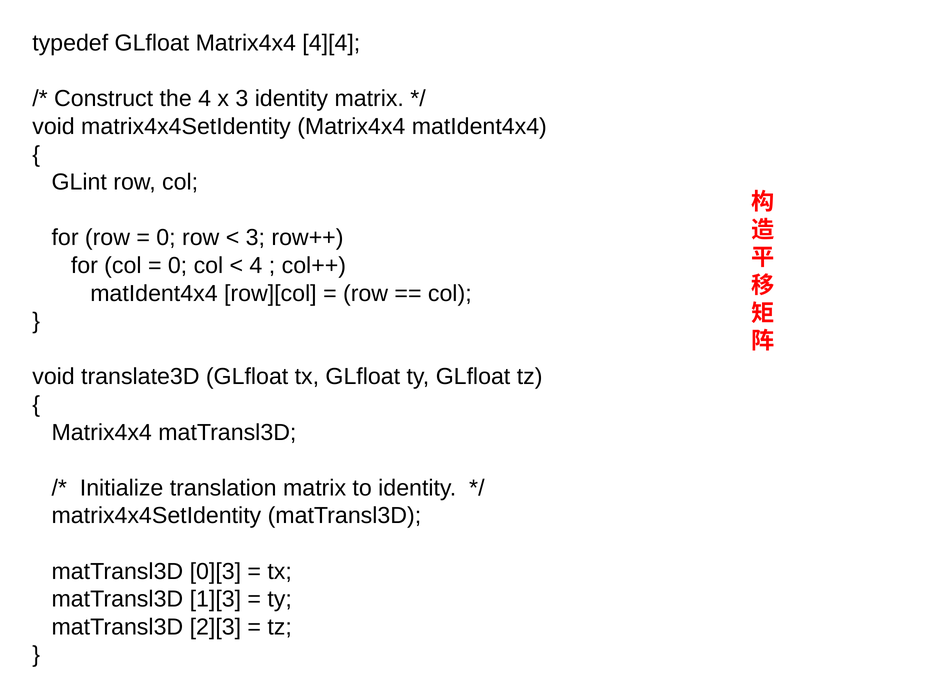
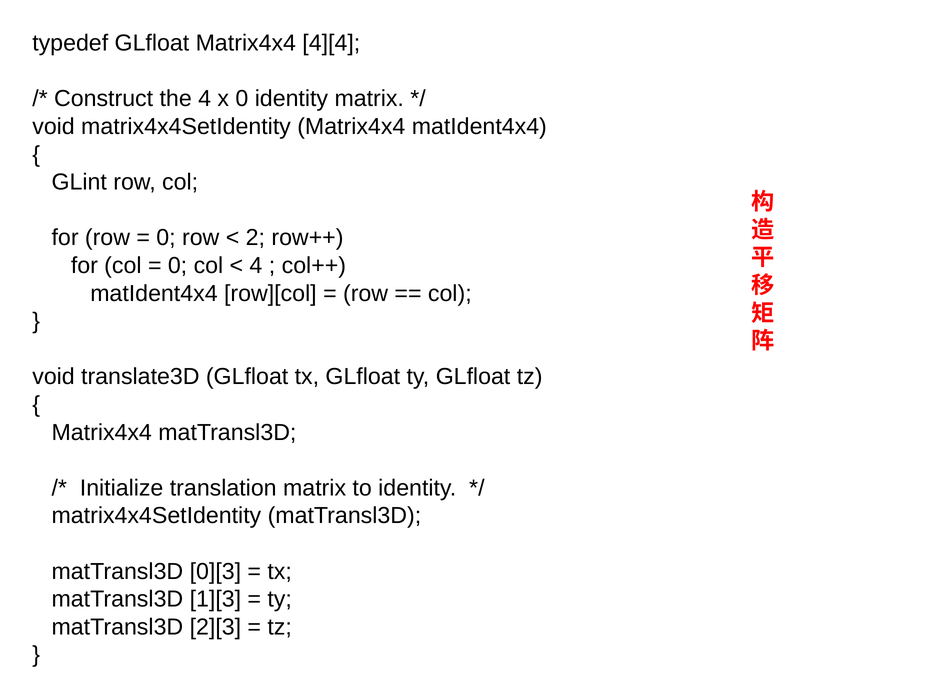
x 3: 3 -> 0
3 at (255, 238): 3 -> 2
